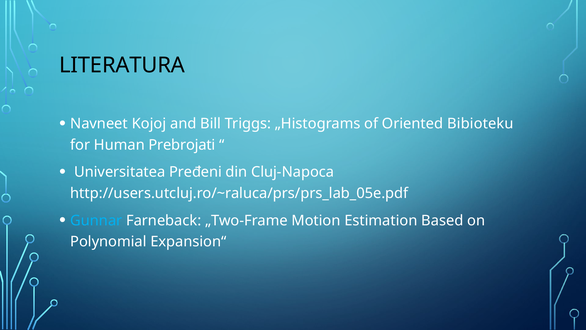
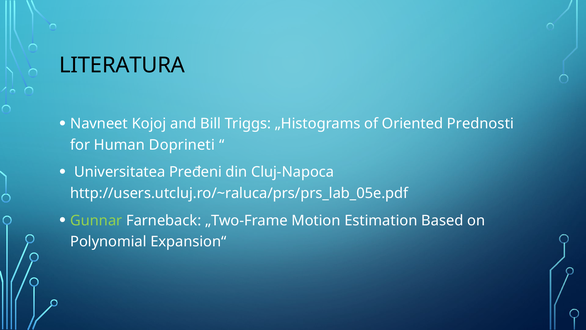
Bibioteku: Bibioteku -> Prednosti
Prebrojati: Prebrojati -> Doprineti
Gunnar colour: light blue -> light green
